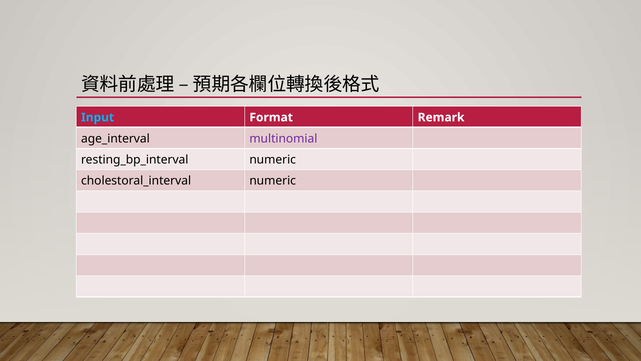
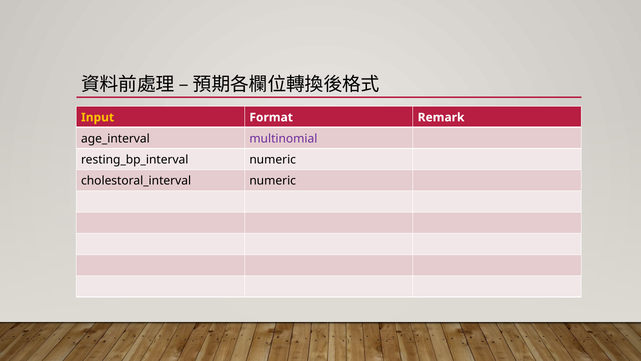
Input colour: light blue -> yellow
